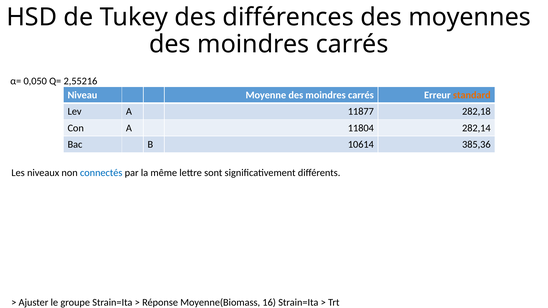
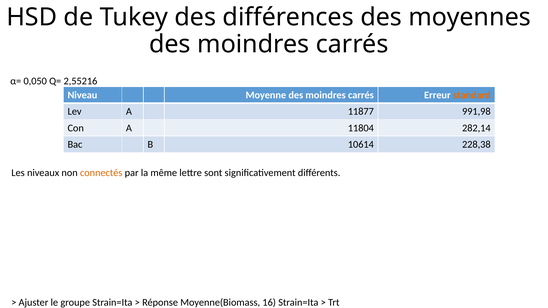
282,18: 282,18 -> 991,98
385,36: 385,36 -> 228,38
connectés colour: blue -> orange
